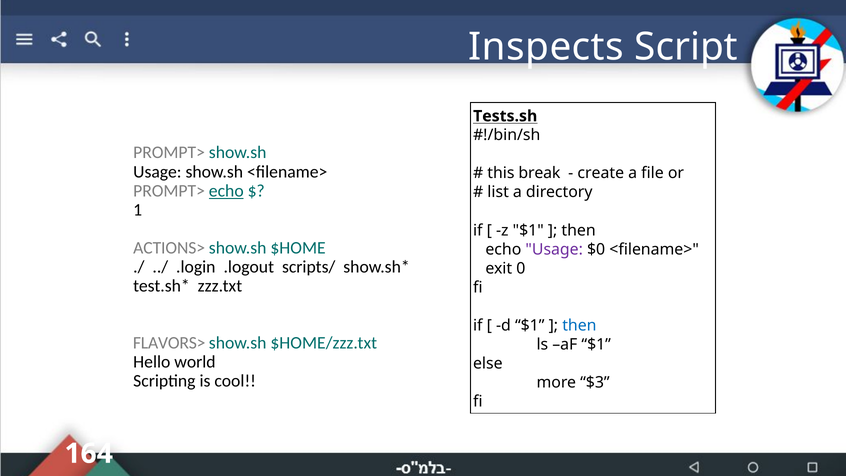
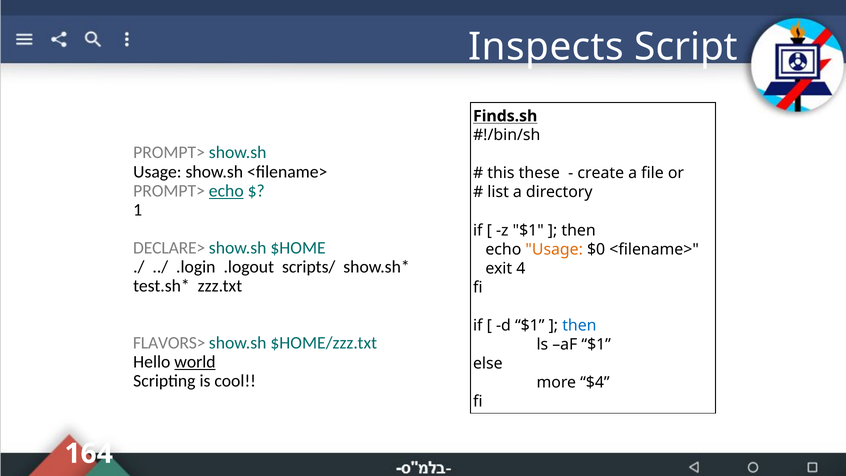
Tests.sh: Tests.sh -> Finds.sh
break: break -> these
ACTIONS>: ACTIONS> -> DECLARE>
Usage at (554, 249) colour: purple -> orange
0: 0 -> 4
world underline: none -> present
$3: $3 -> $4
